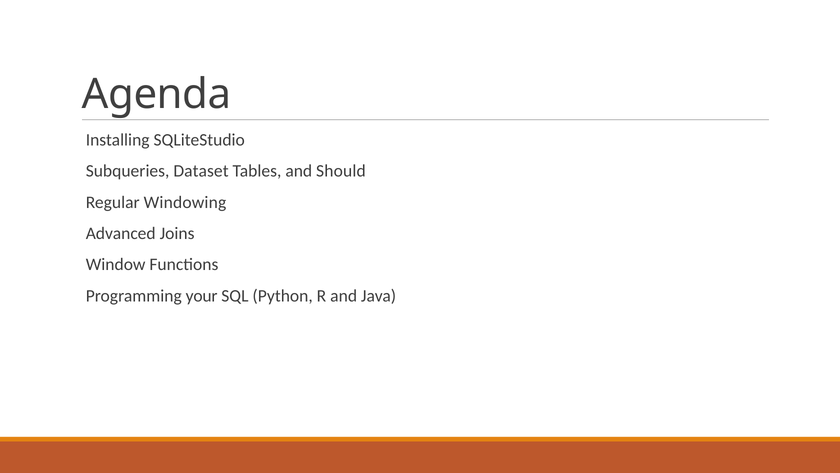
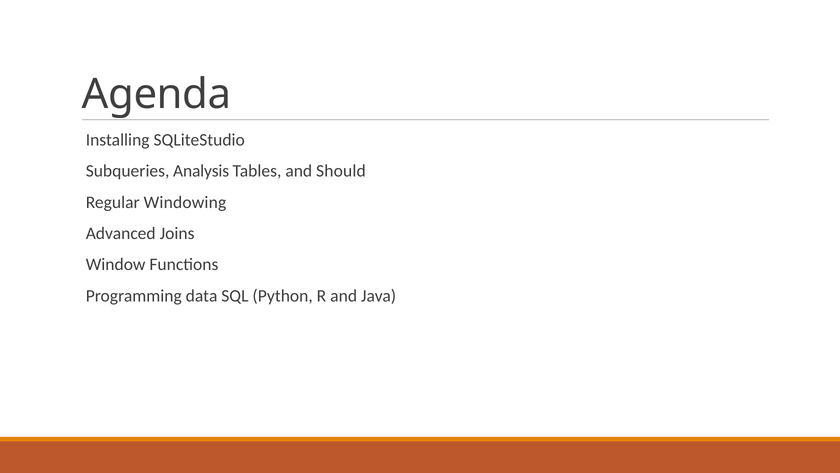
Dataset: Dataset -> Analysis
your: your -> data
